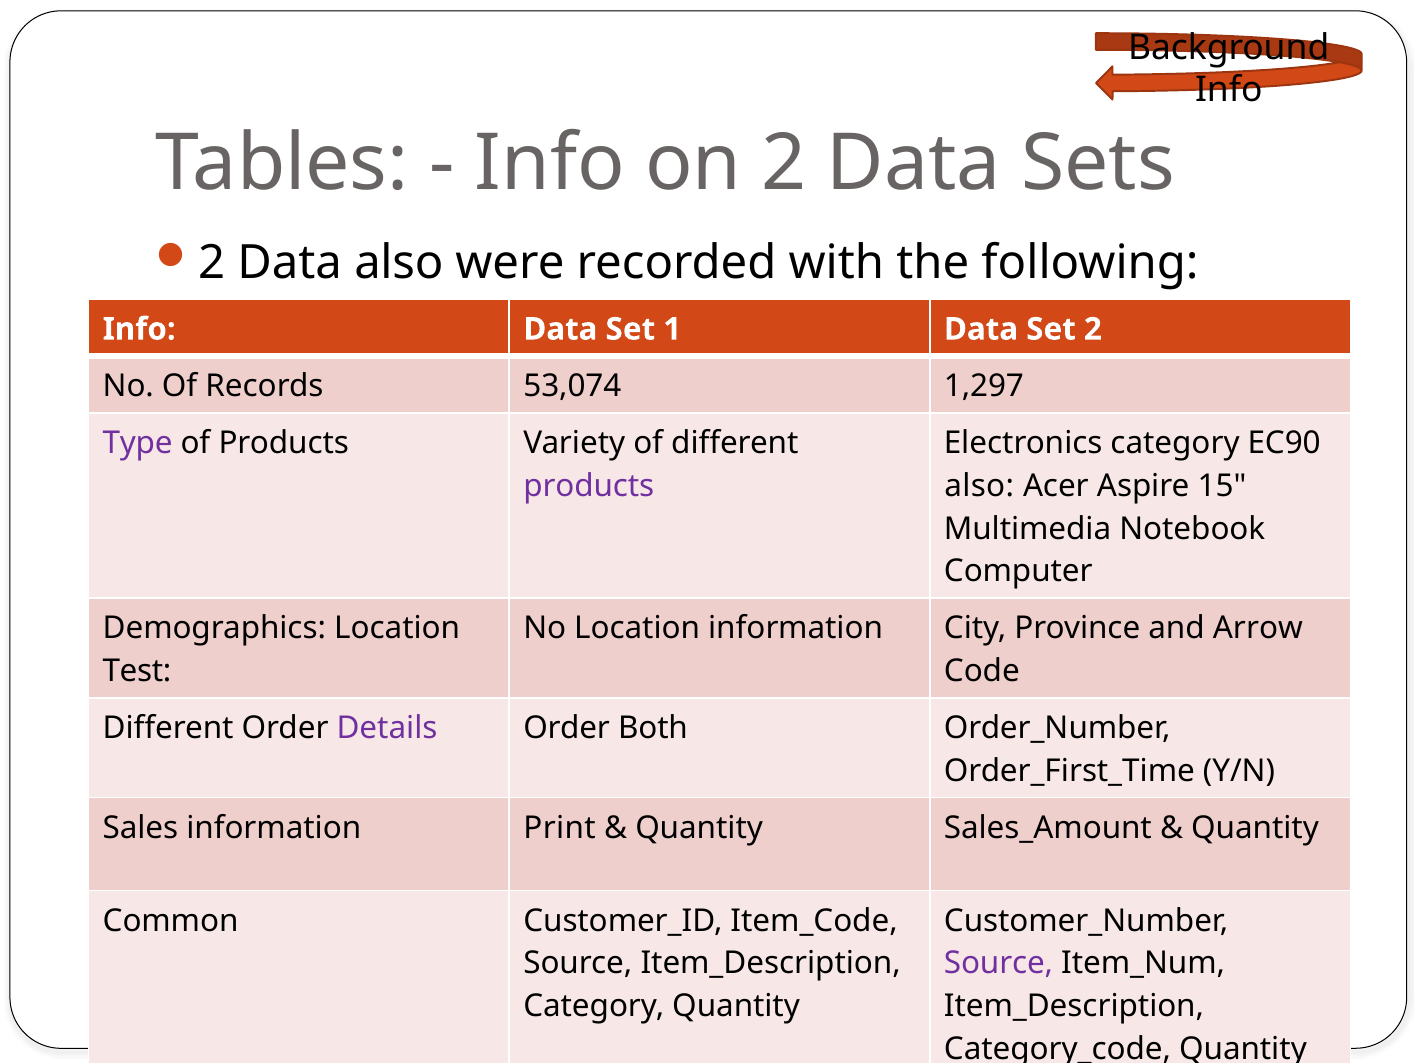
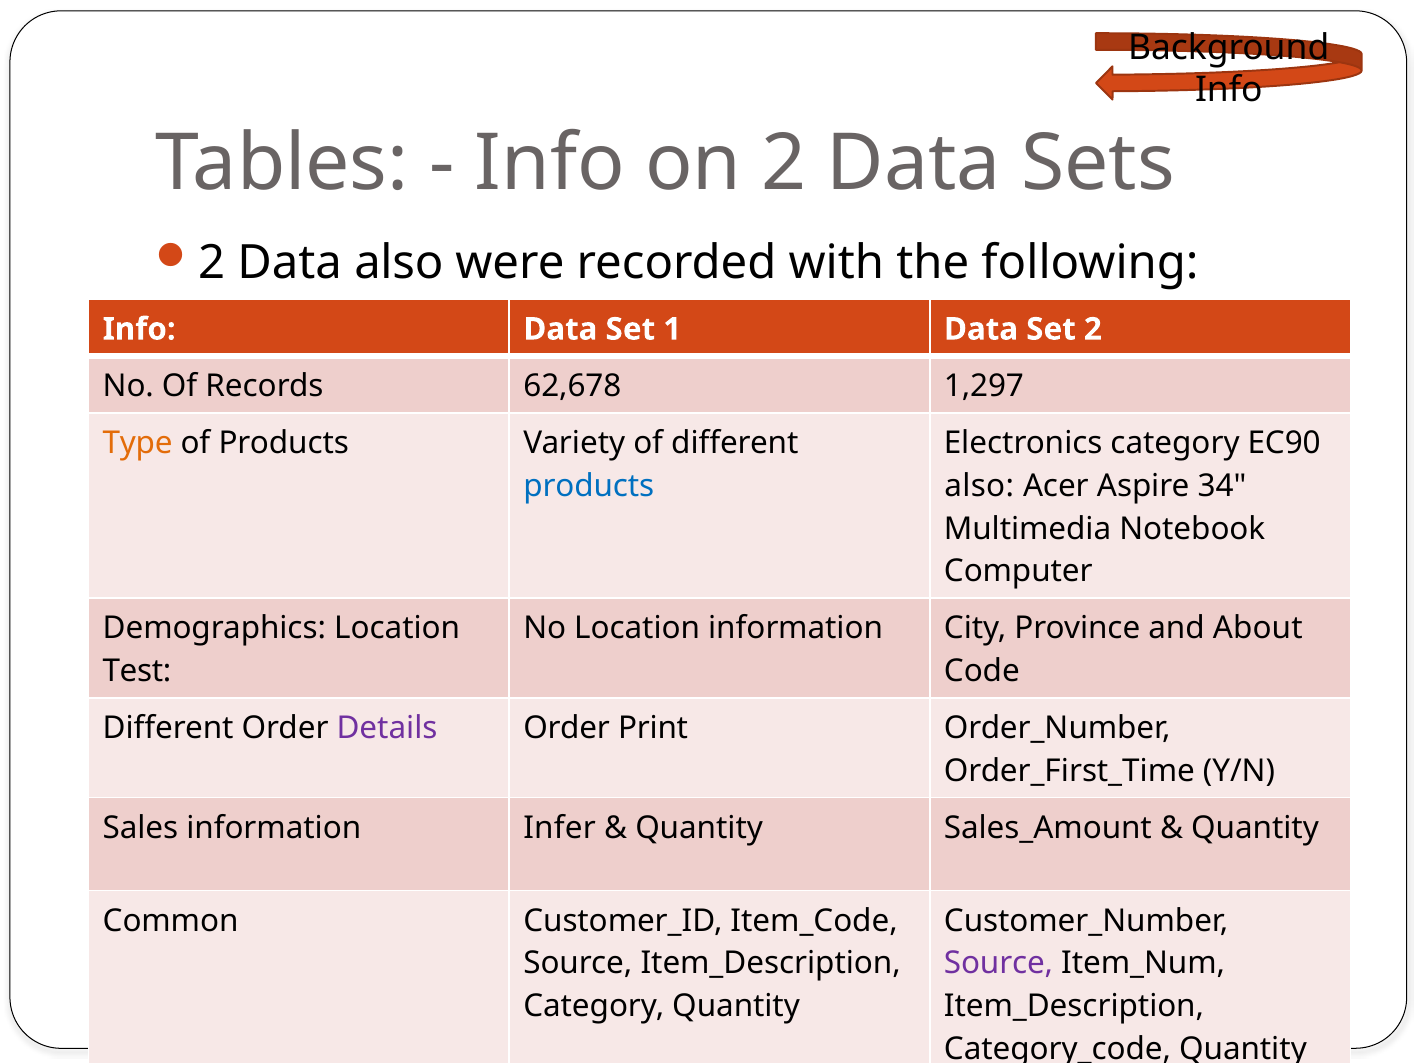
53,074: 53,074 -> 62,678
Type colour: purple -> orange
products at (589, 486) colour: purple -> blue
15: 15 -> 34
Arrow: Arrow -> About
Both: Both -> Print
Print: Print -> Infer
